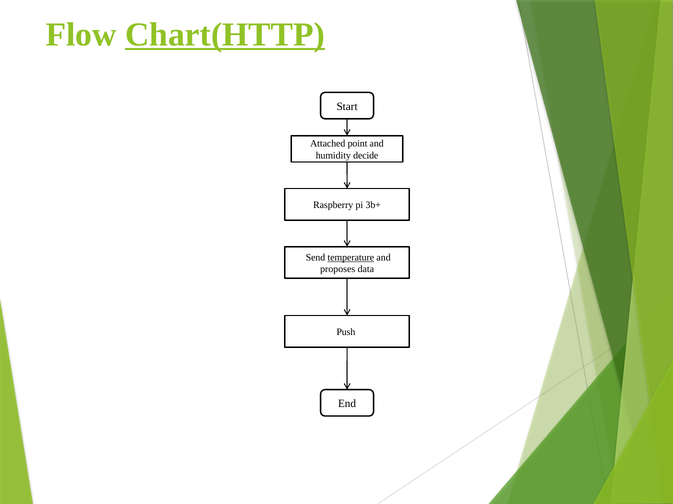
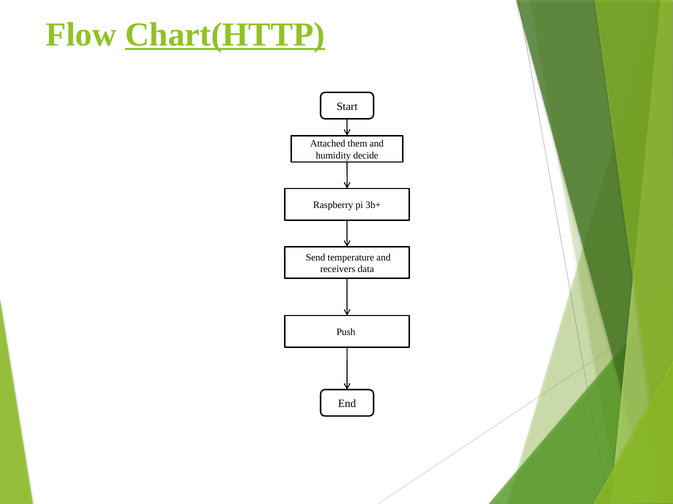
point: point -> them
temperature underline: present -> none
proposes: proposes -> receivers
